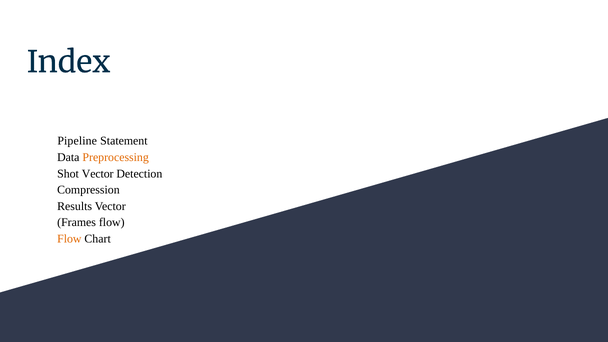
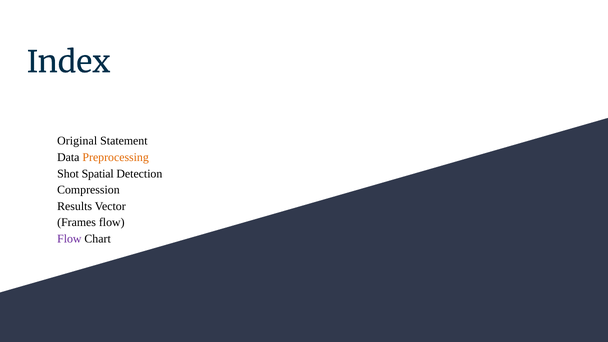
Pipeline: Pipeline -> Original
Shot Vector: Vector -> Spatial
Flow at (69, 239) colour: orange -> purple
